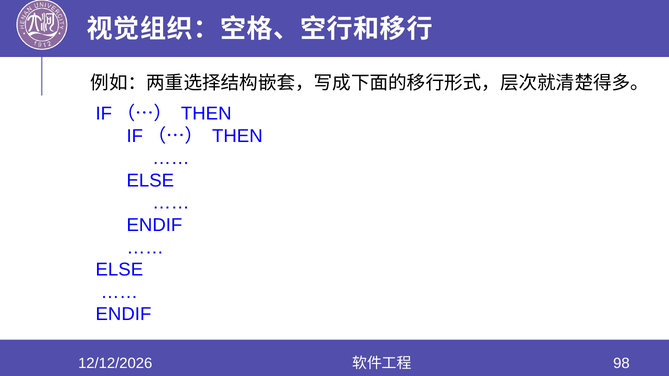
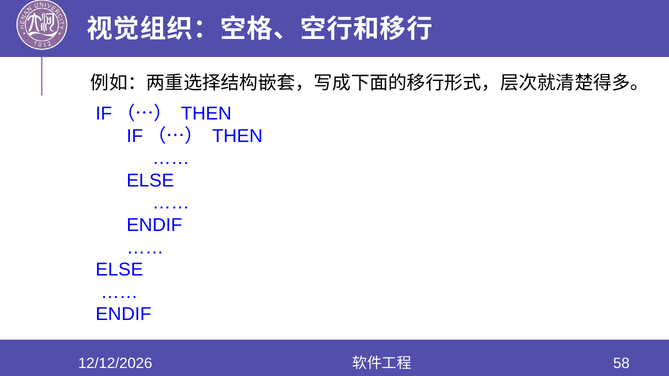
98: 98 -> 58
